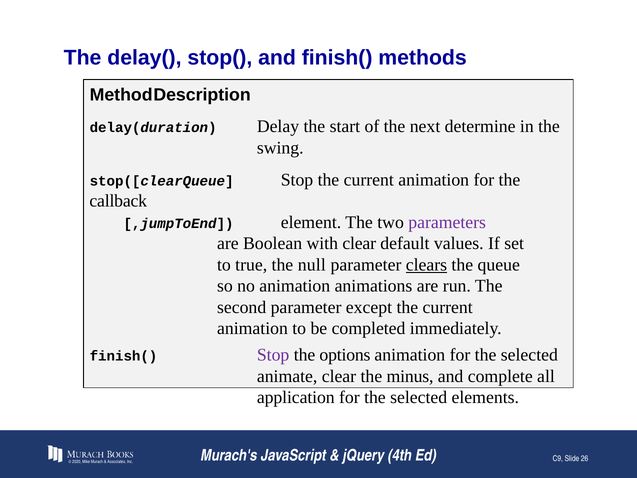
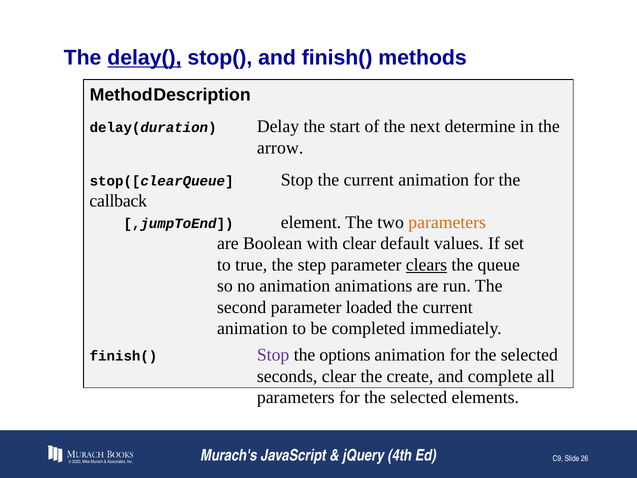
delay( underline: none -> present
swing: swing -> arrow
parameters at (447, 222) colour: purple -> orange
null: null -> step
except: except -> loaded
animate: animate -> seconds
minus: minus -> create
application at (296, 397): application -> parameters
